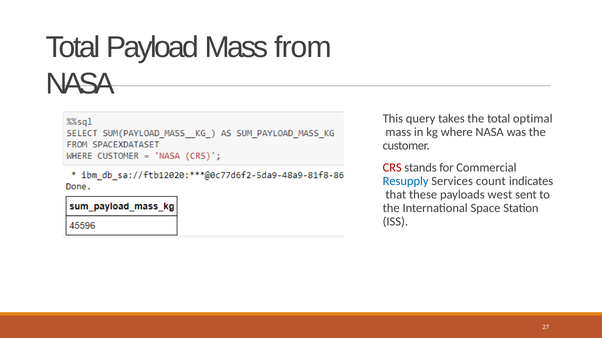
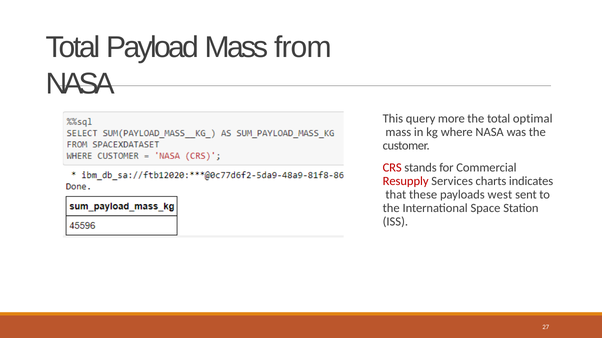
takes: takes -> more
Resupply colour: blue -> red
count: count -> charts
